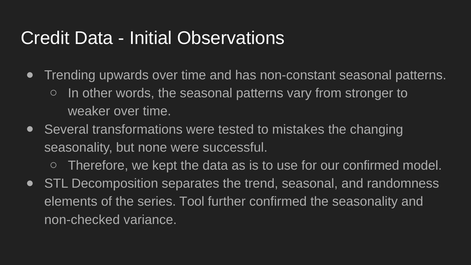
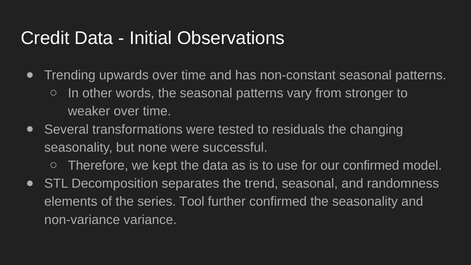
mistakes: mistakes -> residuals
non-checked: non-checked -> non-variance
